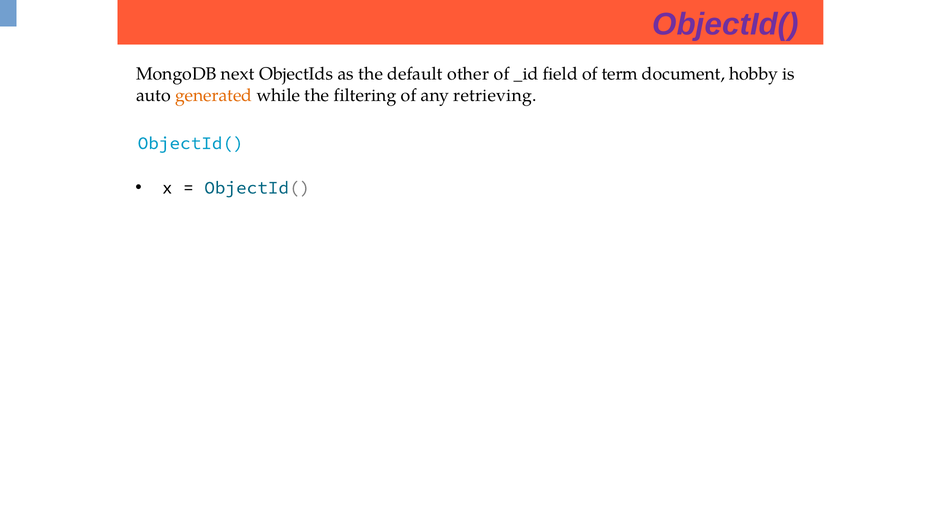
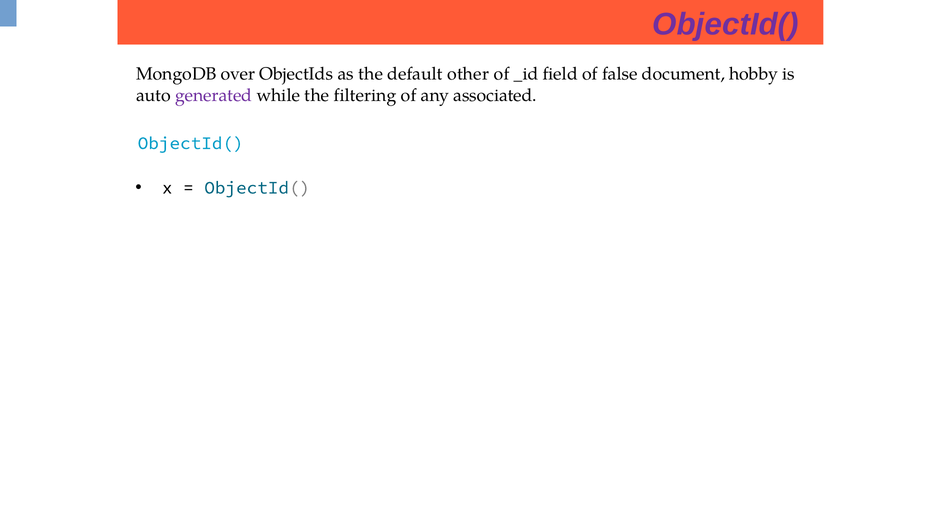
next: next -> over
term: term -> false
generated colour: orange -> purple
retrieving: retrieving -> associated
